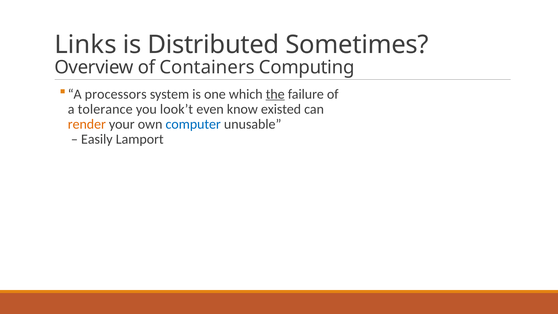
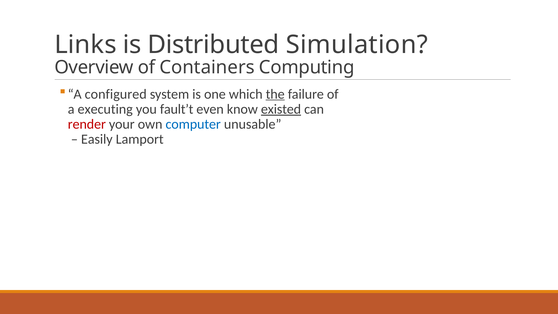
Sometimes: Sometimes -> Simulation
processors: processors -> configured
tolerance: tolerance -> executing
look’t: look’t -> fault’t
existed underline: none -> present
render colour: orange -> red
